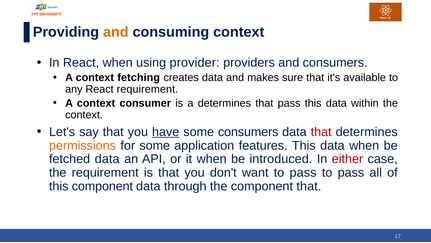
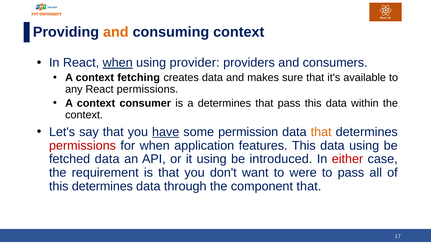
when at (118, 63) underline: none -> present
React requirement: requirement -> permissions
some consumers: consumers -> permission
that at (321, 132) colour: red -> orange
permissions at (82, 145) colour: orange -> red
for some: some -> when
data when: when -> using
it when: when -> using
want to pass: pass -> were
this component: component -> determines
